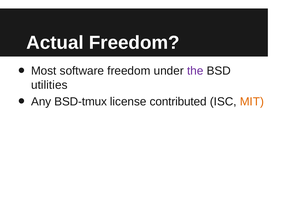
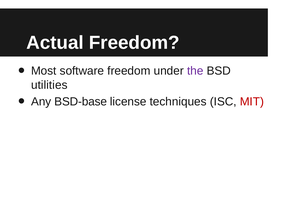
BSD-tmux: BSD-tmux -> BSD-base
contributed: contributed -> techniques
MIT colour: orange -> red
